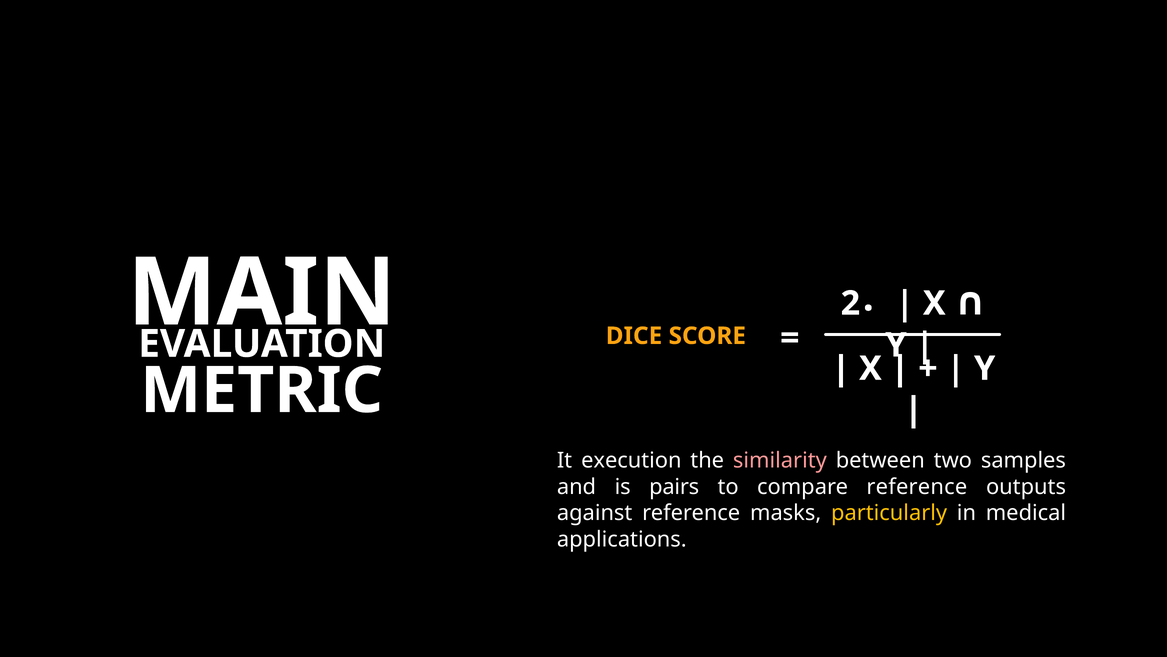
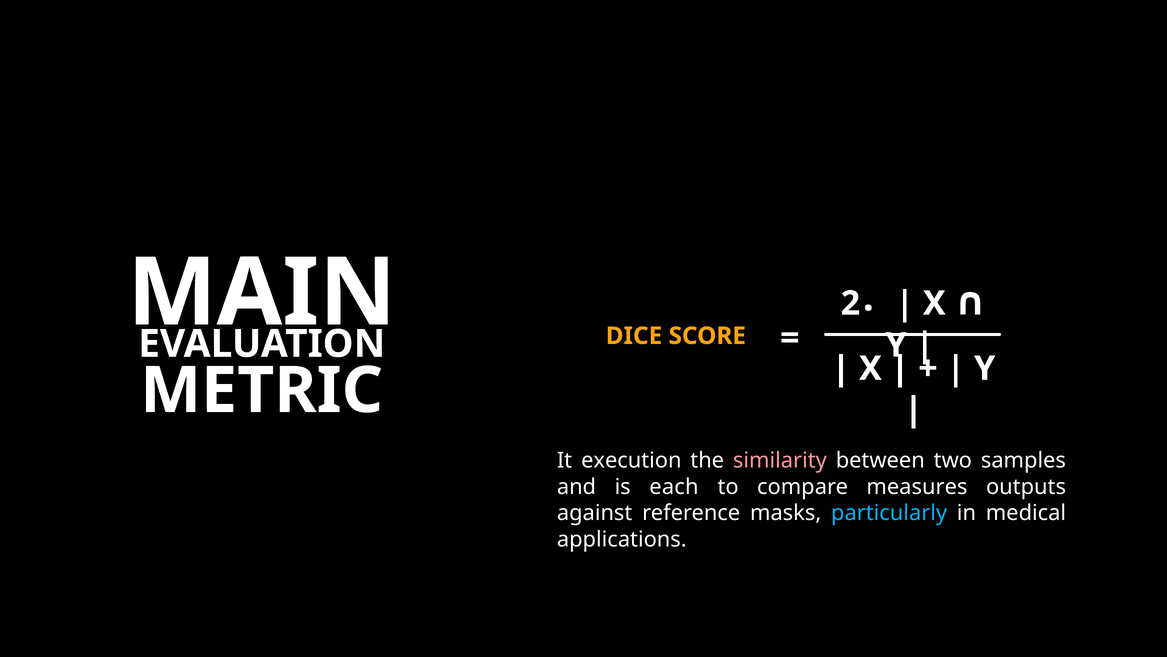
pairs: pairs -> each
compare reference: reference -> measures
particularly colour: yellow -> light blue
